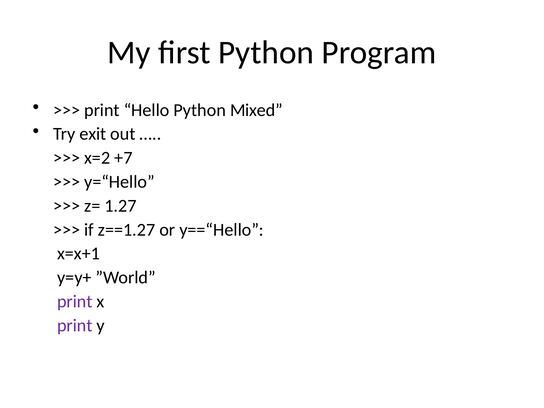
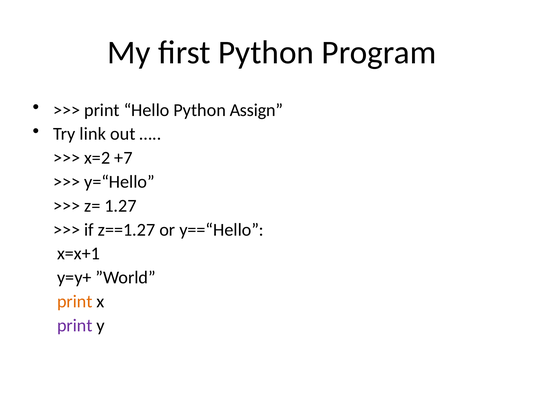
Mixed: Mixed -> Assign
exit: exit -> link
print at (75, 301) colour: purple -> orange
